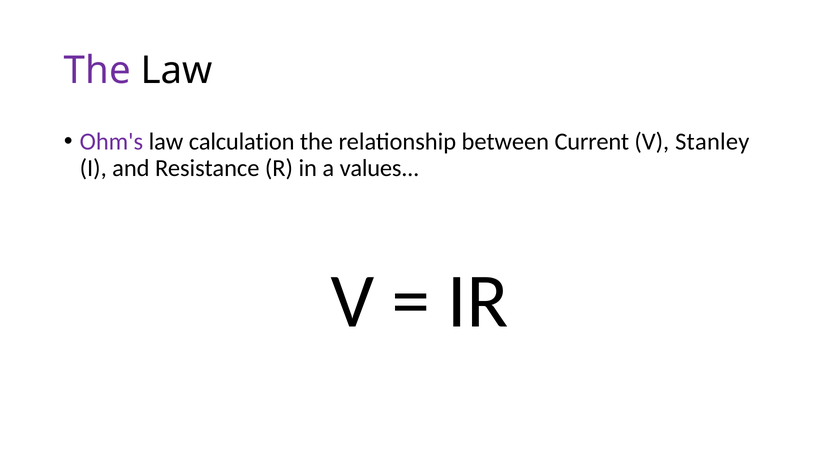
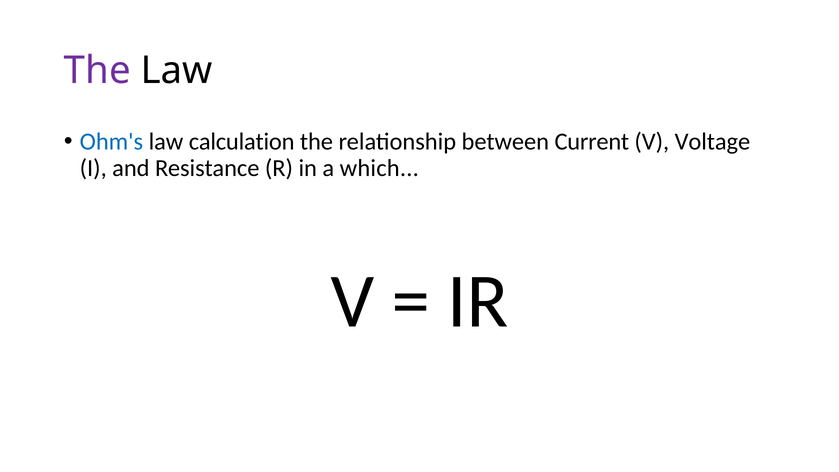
Ohm's colour: purple -> blue
Stanley: Stanley -> Voltage
values: values -> which
